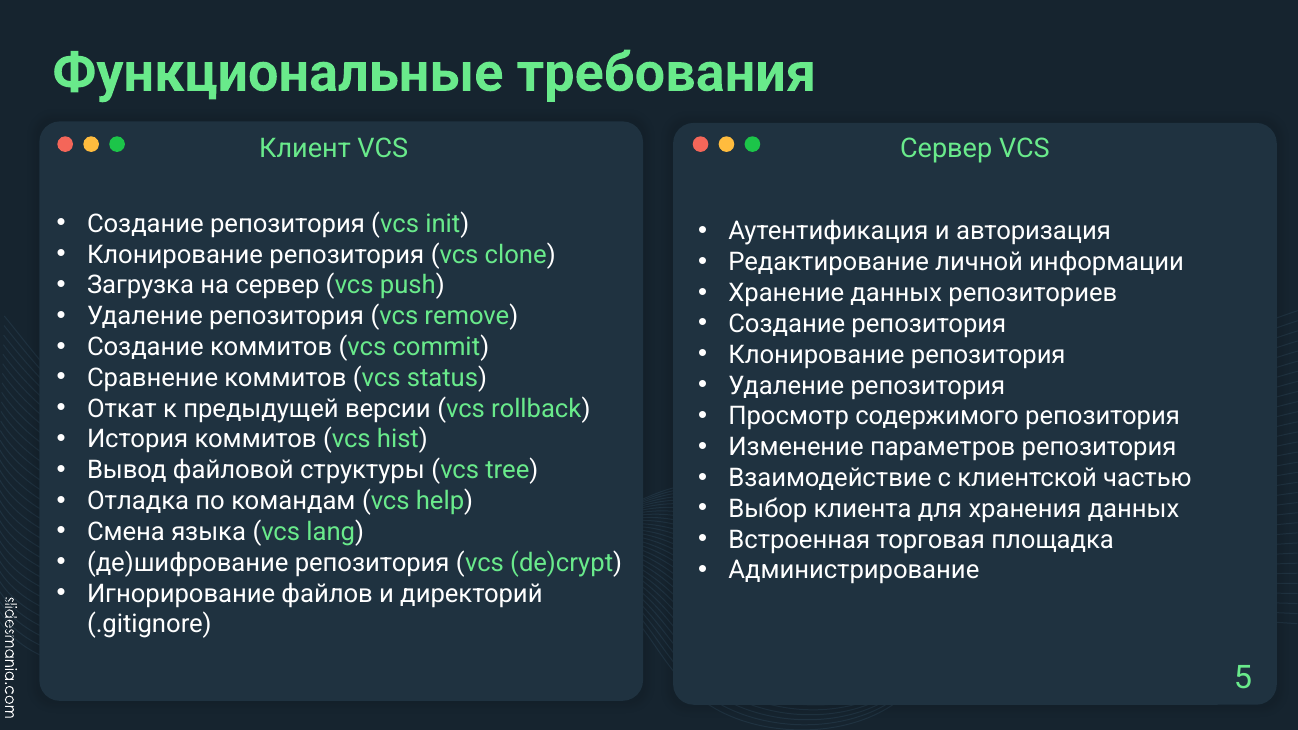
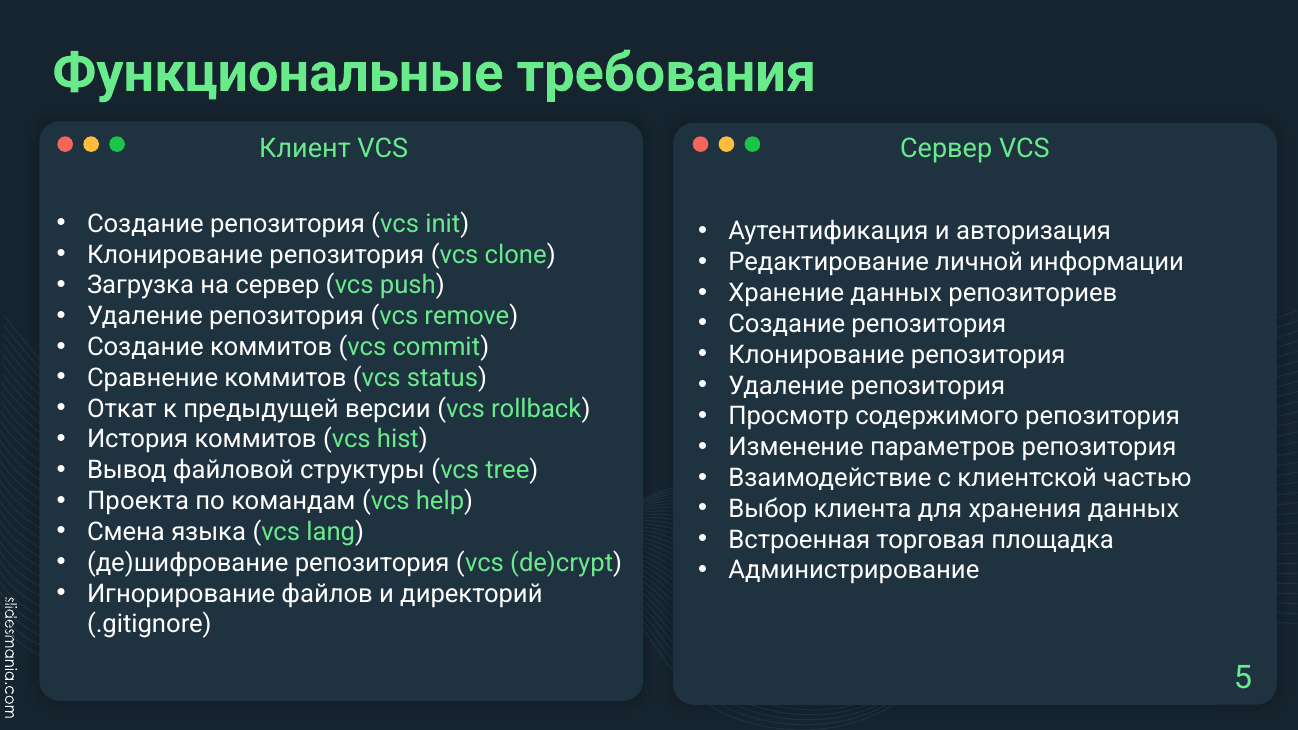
Отладка: Отладка -> Проекта
